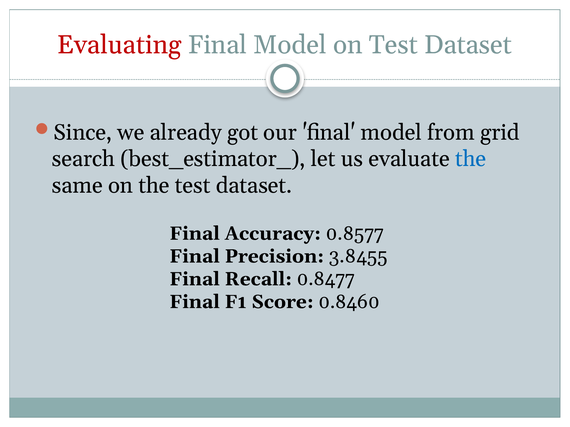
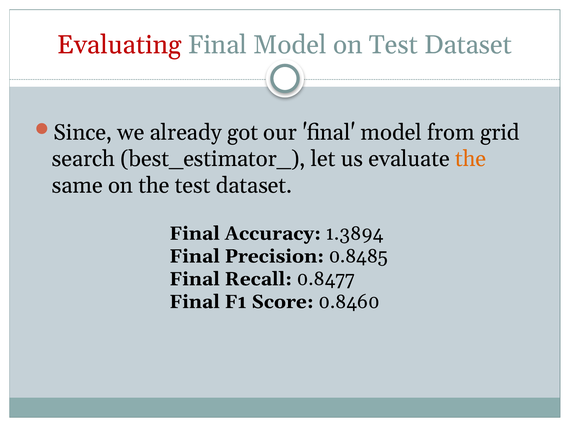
the at (471, 159) colour: blue -> orange
0.8577: 0.8577 -> 1.3894
3.8455: 3.8455 -> 0.8485
